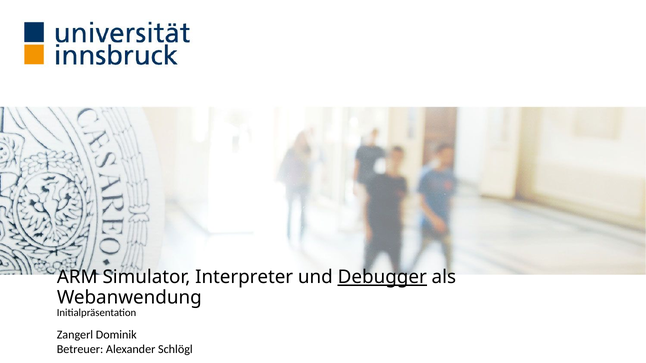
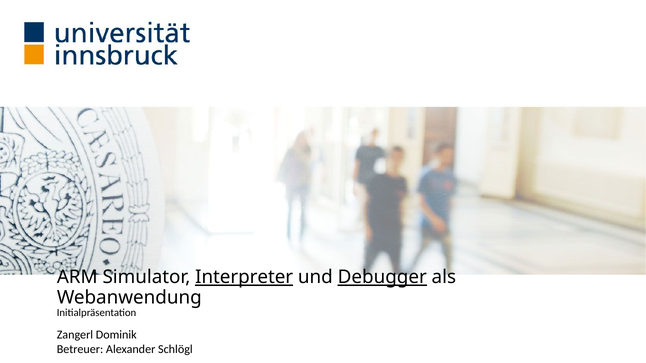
Interpreter underline: none -> present
